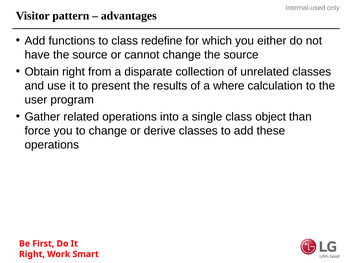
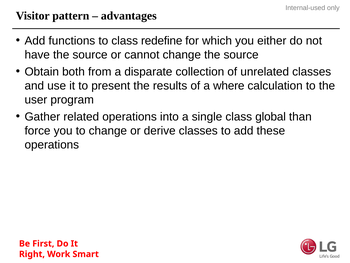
Obtain right: right -> both
object: object -> global
